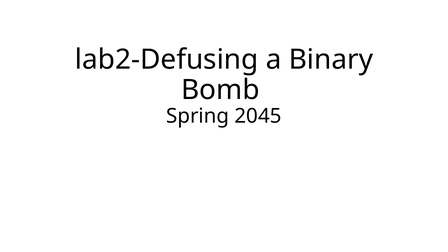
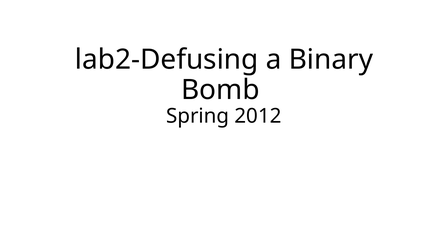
2045: 2045 -> 2012
